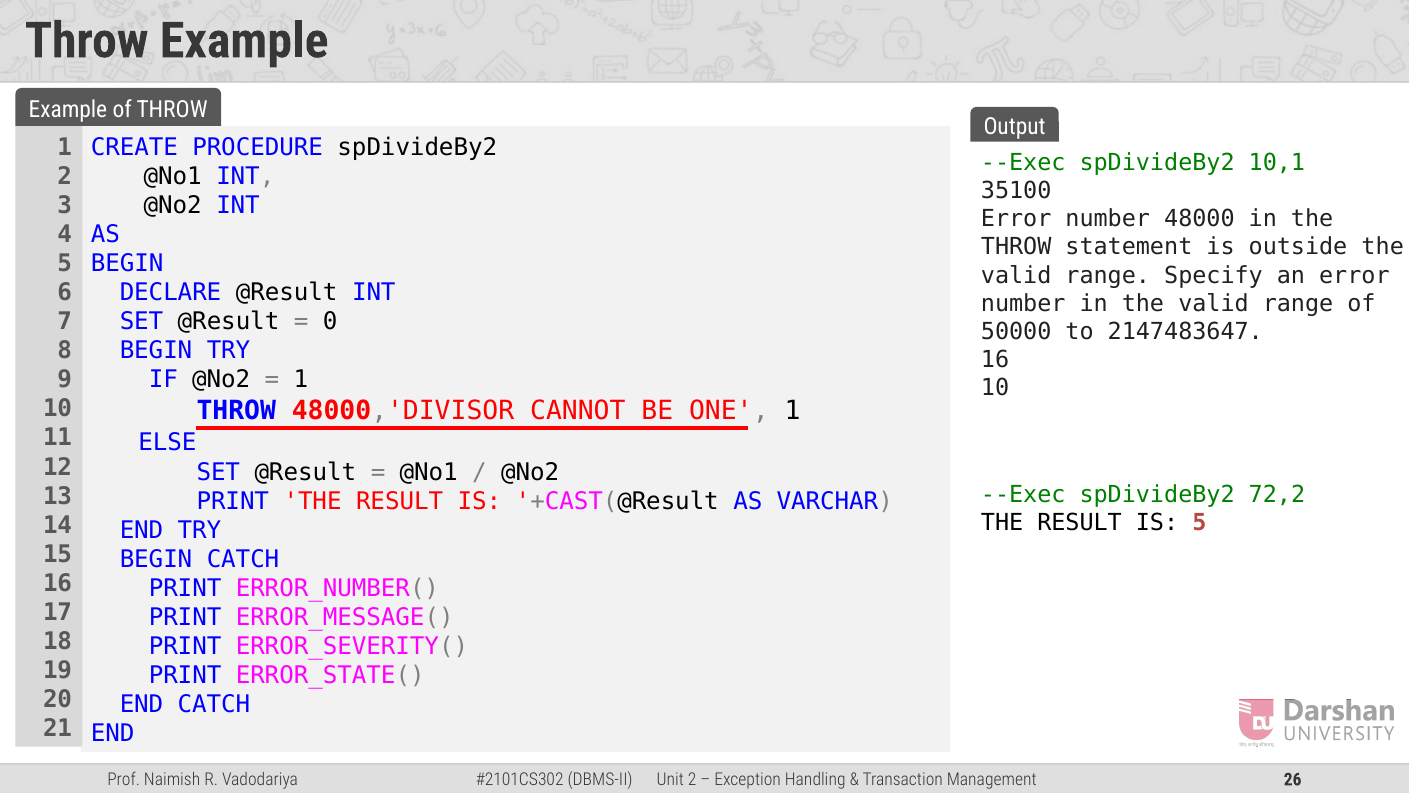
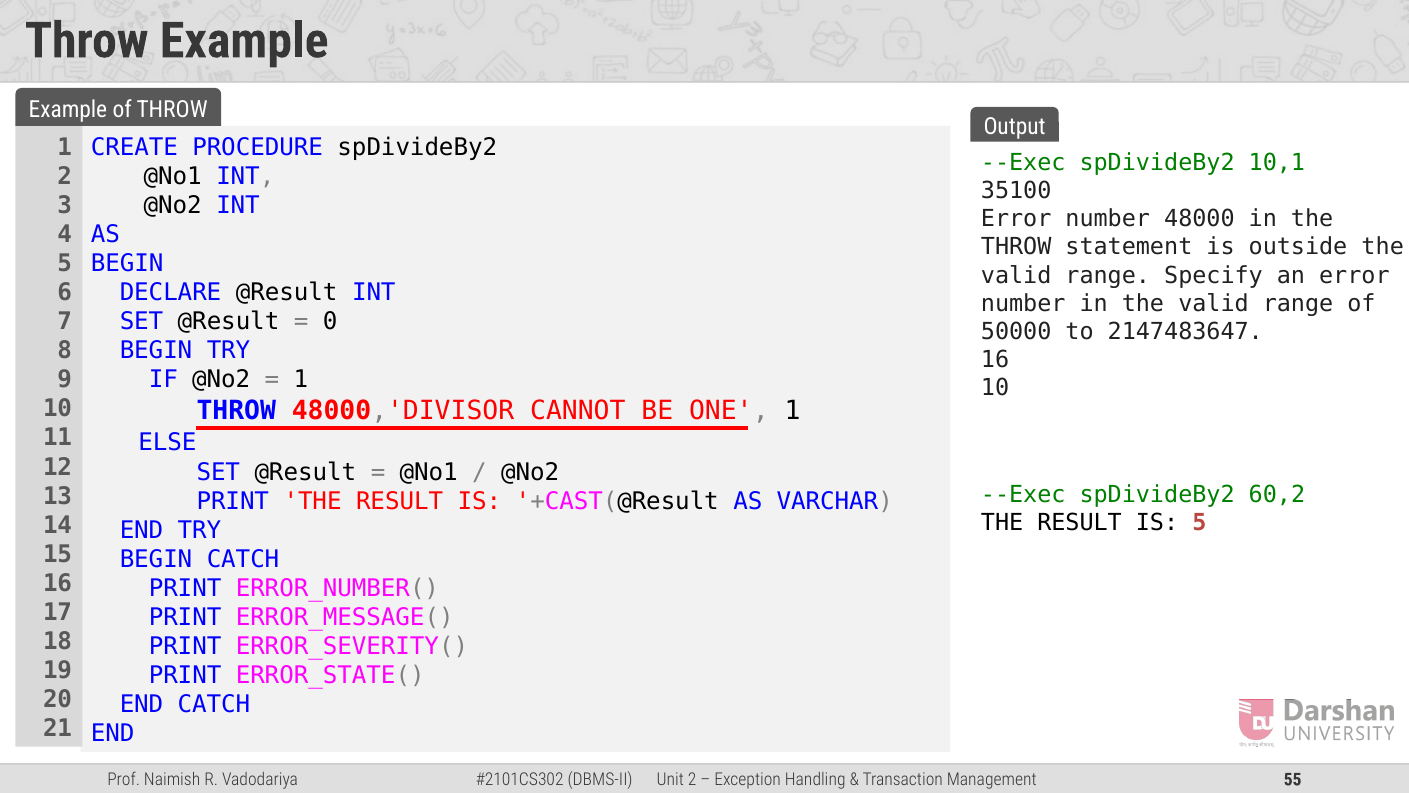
72,2: 72,2 -> 60,2
26: 26 -> 55
